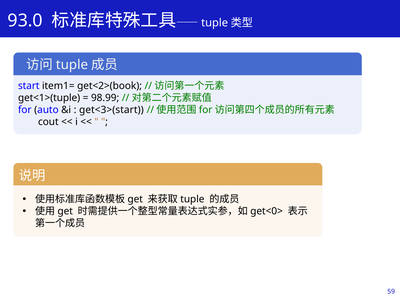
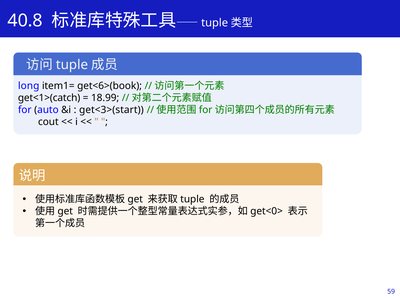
93.0: 93.0 -> 40.8
start: start -> long
get<2>(book: get<2>(book -> get<6>(book
get<1>(tuple: get<1>(tuple -> get<1>(catch
98.99: 98.99 -> 18.99
